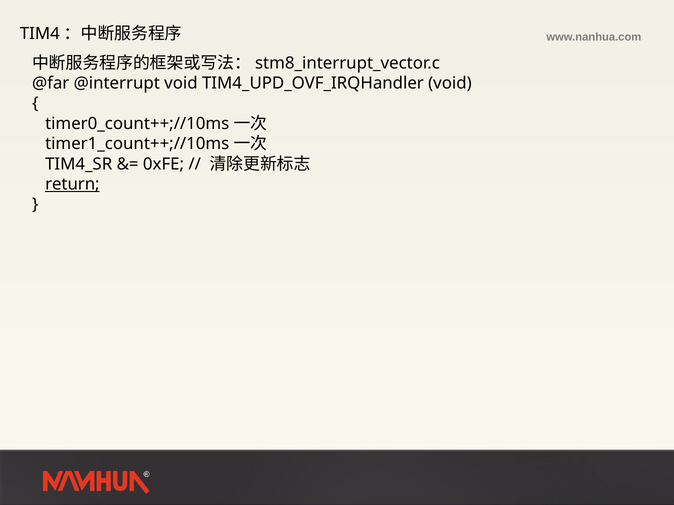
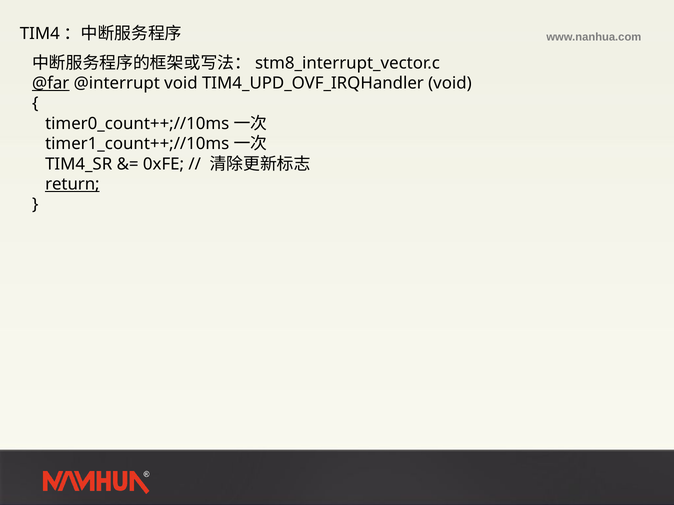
@far underline: none -> present
